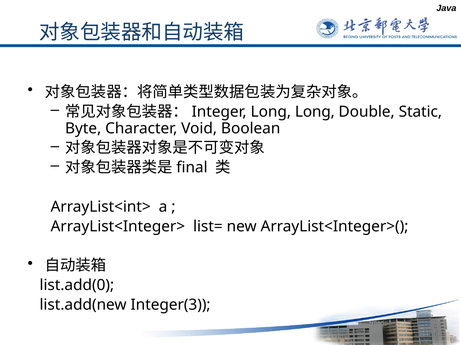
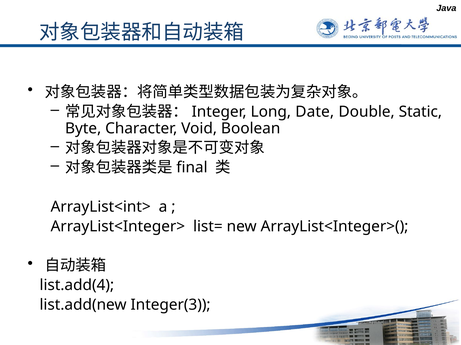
Long Long: Long -> Date
list.add(0: list.add(0 -> list.add(4
